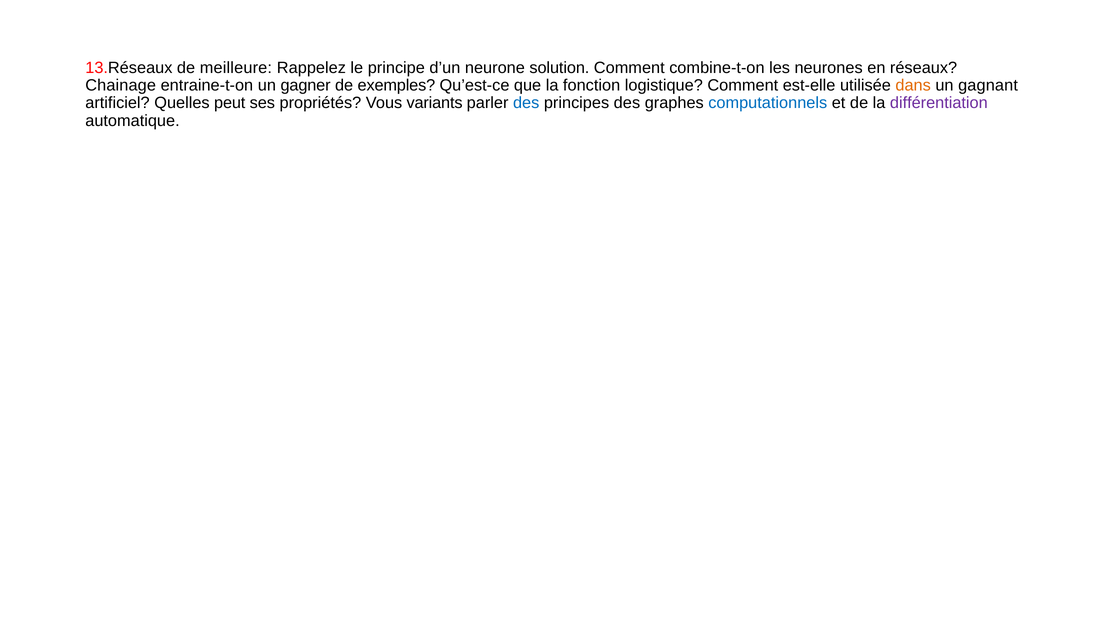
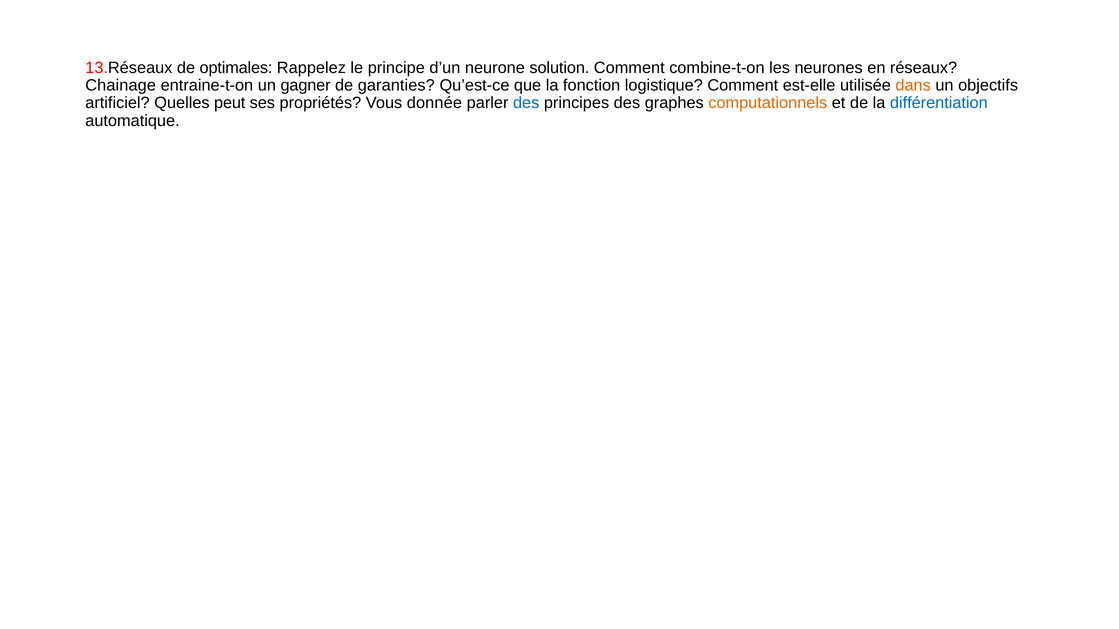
meilleure: meilleure -> optimales
exemples: exemples -> garanties
gagnant: gagnant -> objectifs
variants: variants -> donnée
computationnels colour: blue -> orange
différentiation colour: purple -> blue
